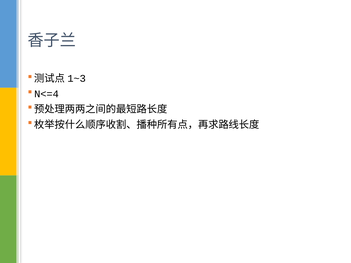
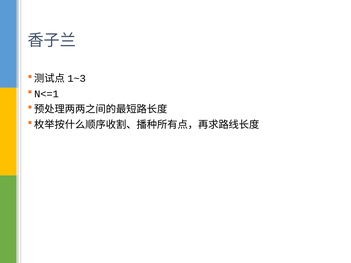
N<=4: N<=4 -> N<=1
